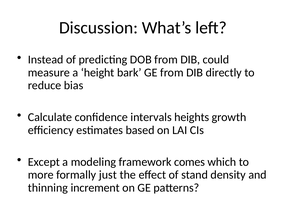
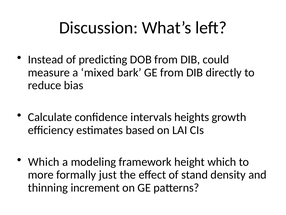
height: height -> mixed
Except at (44, 162): Except -> Which
comes: comes -> height
